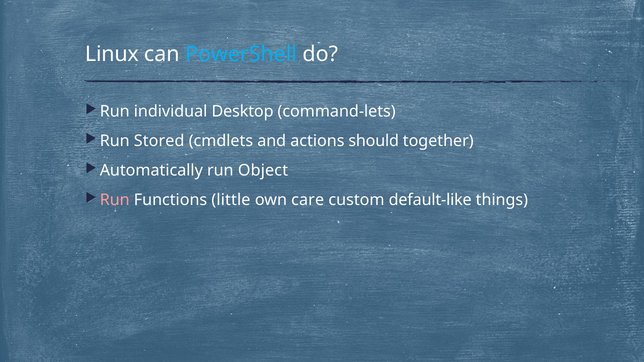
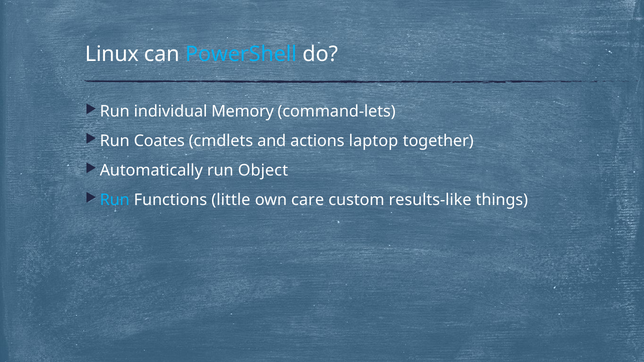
Desktop: Desktop -> Memory
Stored: Stored -> Coates
should: should -> laptop
Run at (115, 200) colour: pink -> light blue
default-like: default-like -> results-like
